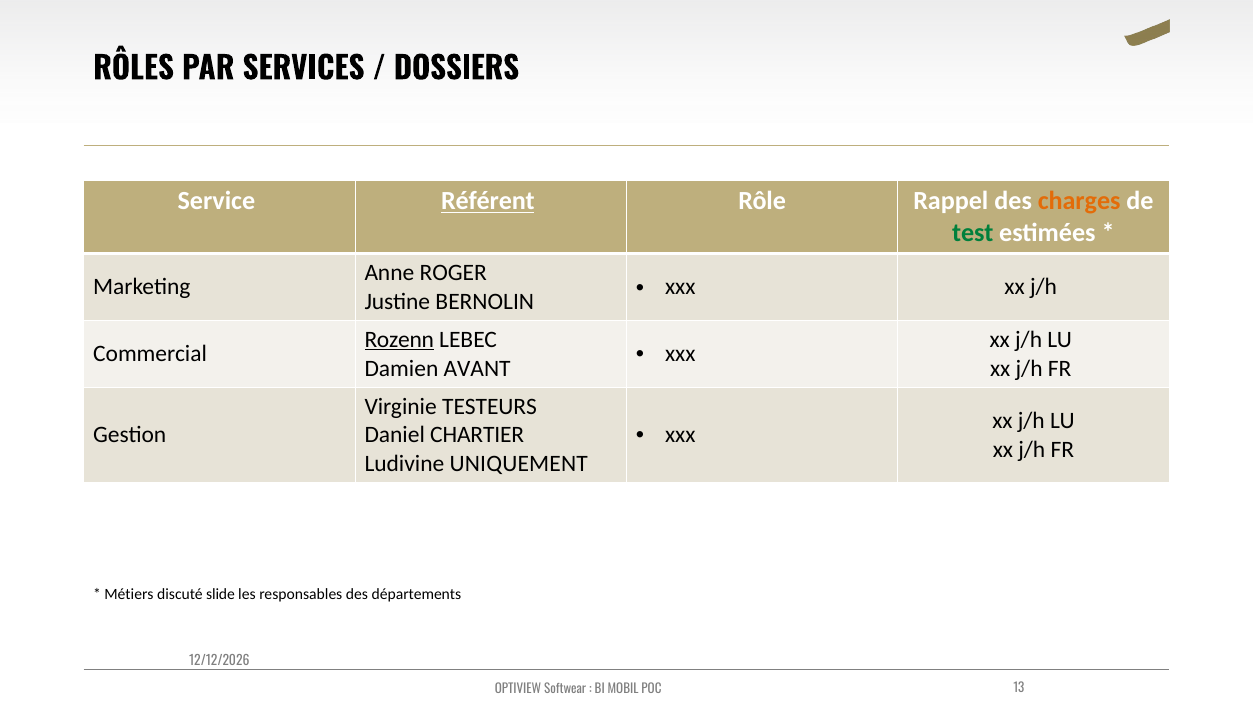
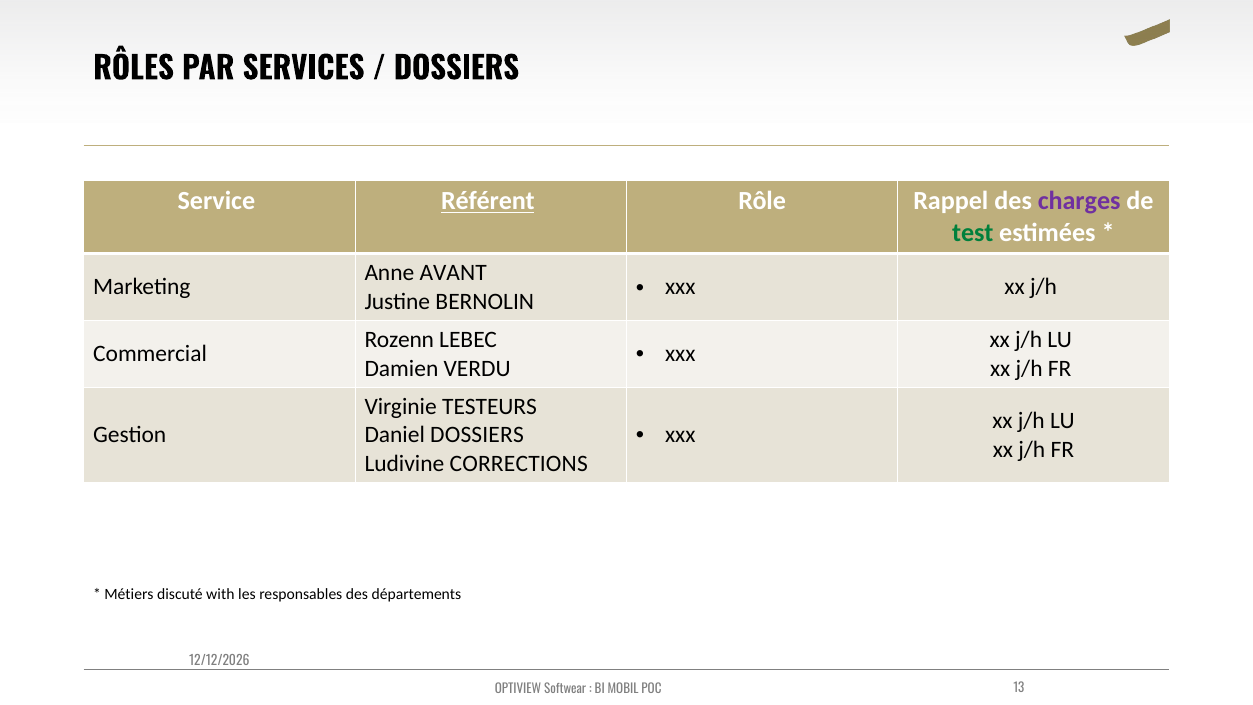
charges colour: orange -> purple
ROGER: ROGER -> AVANT
Rozenn underline: present -> none
AVANT: AVANT -> VERDU
Daniel CHARTIER: CHARTIER -> DOSSIERS
UNIQUEMENT: UNIQUEMENT -> CORRECTIONS
slide: slide -> with
